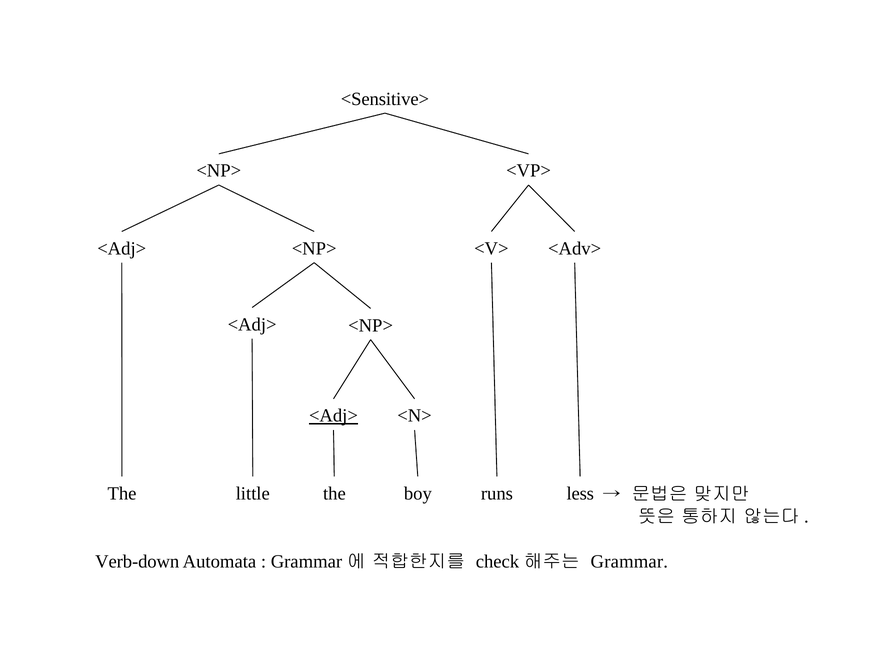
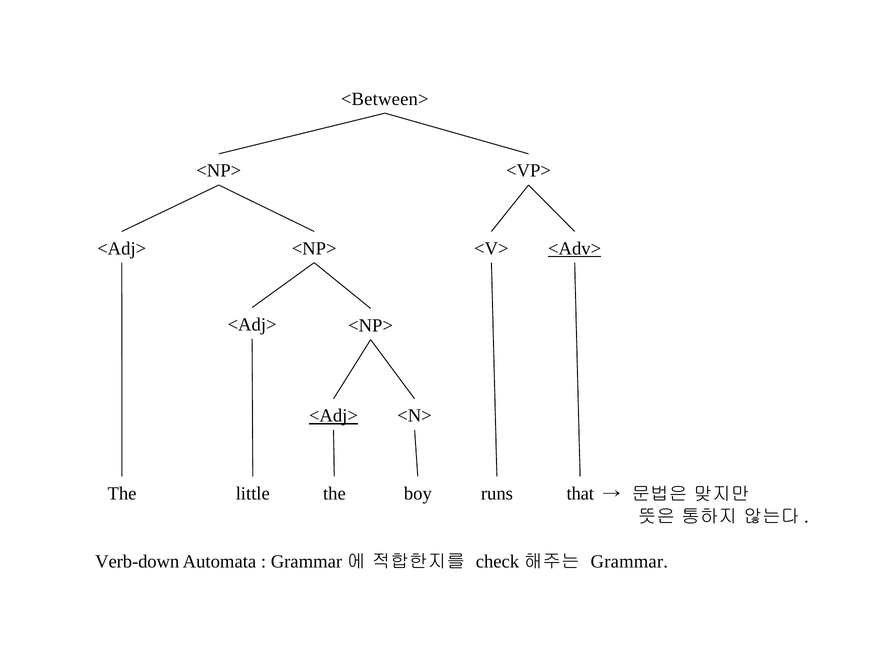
<Sensitive>: <Sensitive> -> <Between>
<Adv> underline: none -> present
less: less -> that
